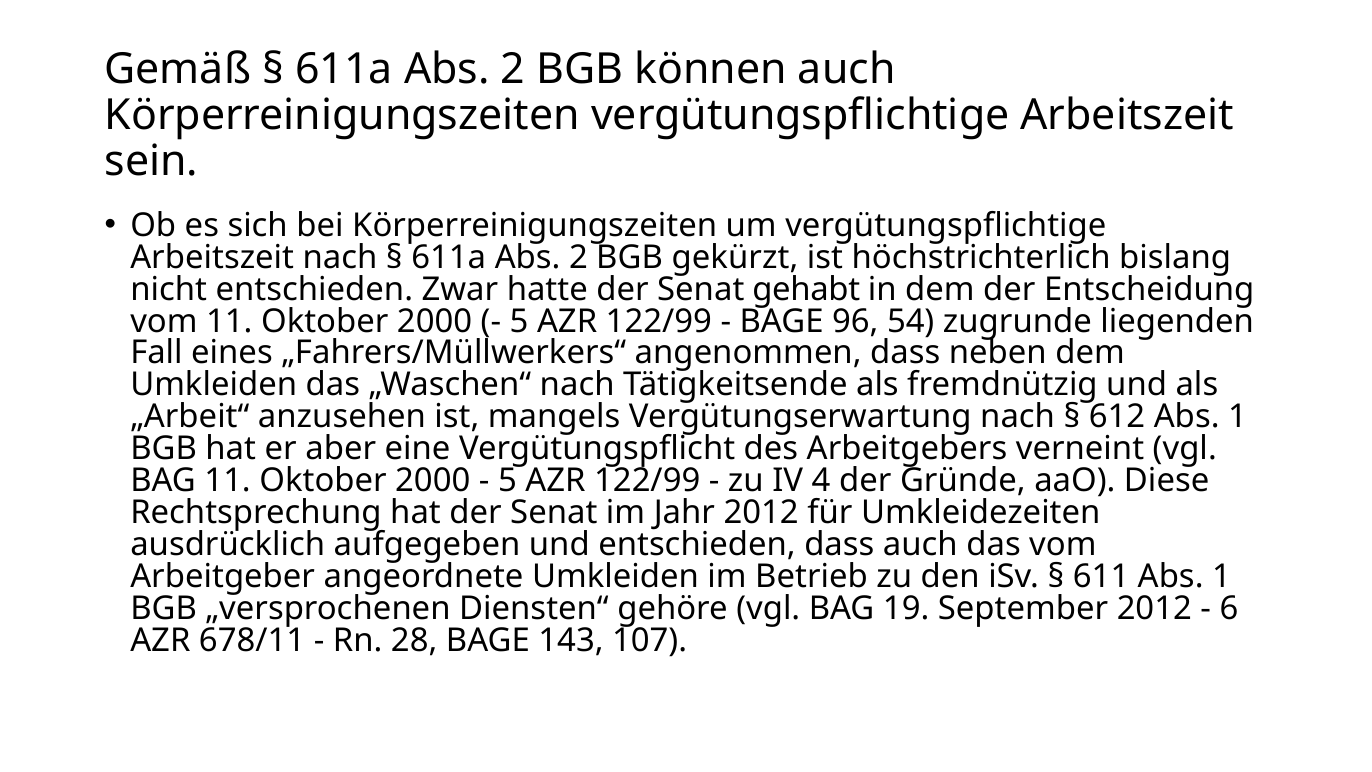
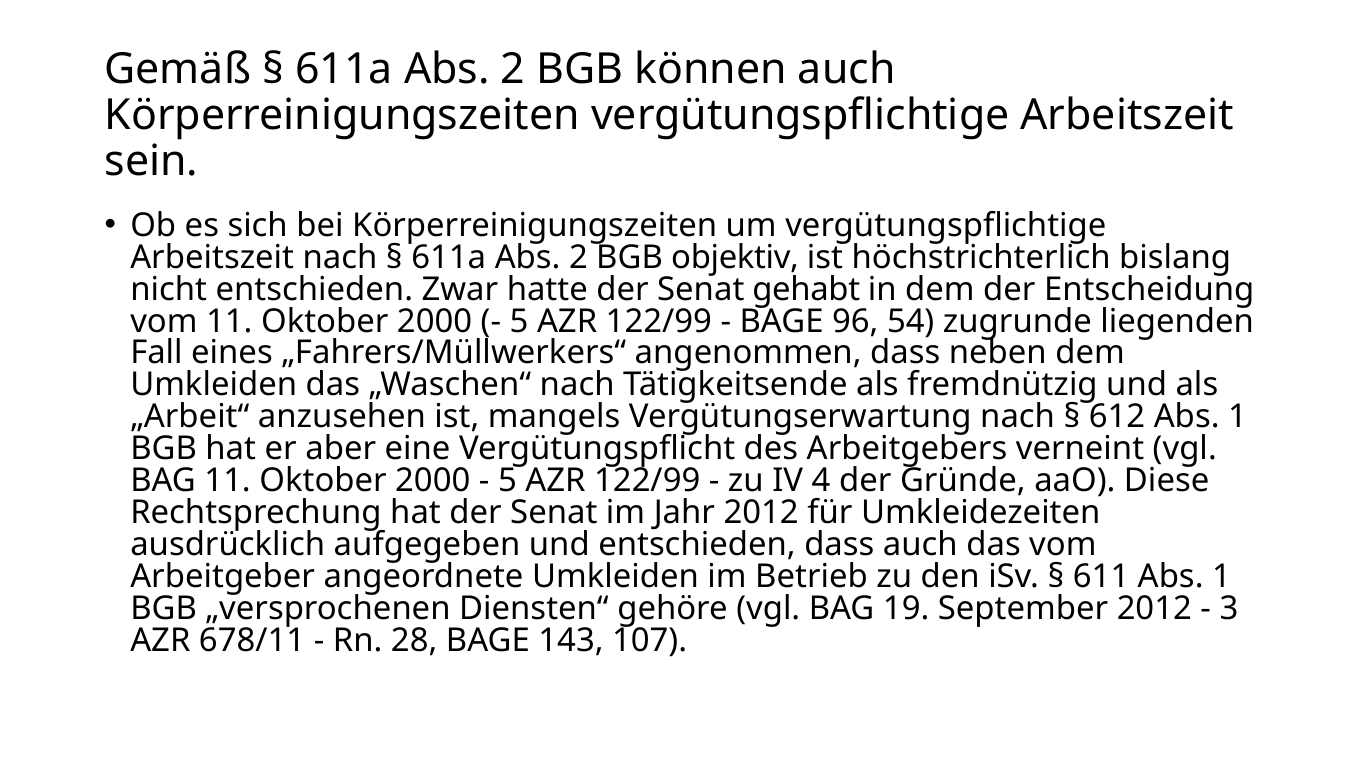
gekürzt: gekürzt -> objektiv
6: 6 -> 3
